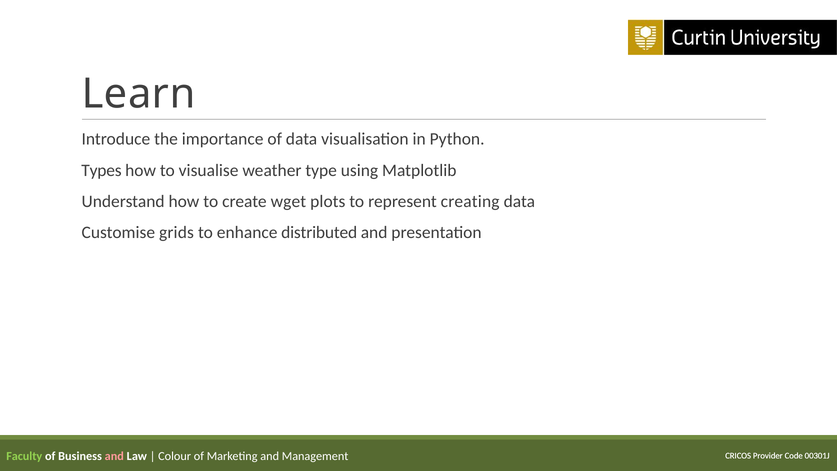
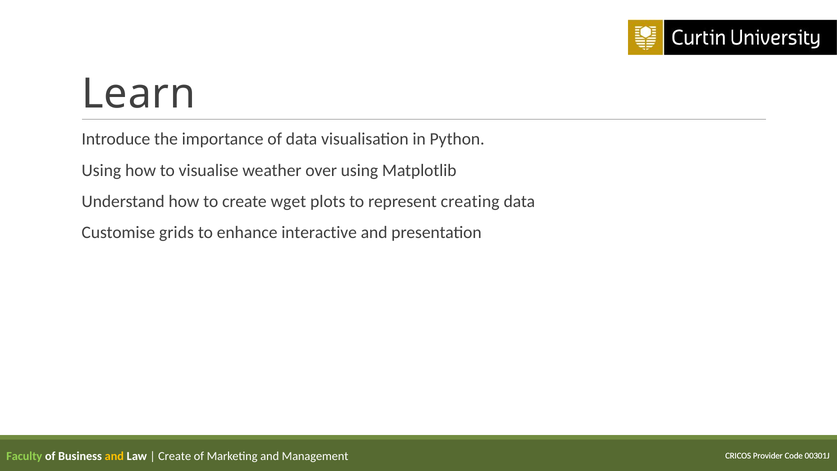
Types at (101, 170): Types -> Using
type: type -> over
distributed: distributed -> interactive
and at (114, 456) colour: pink -> yellow
Colour at (175, 456): Colour -> Create
